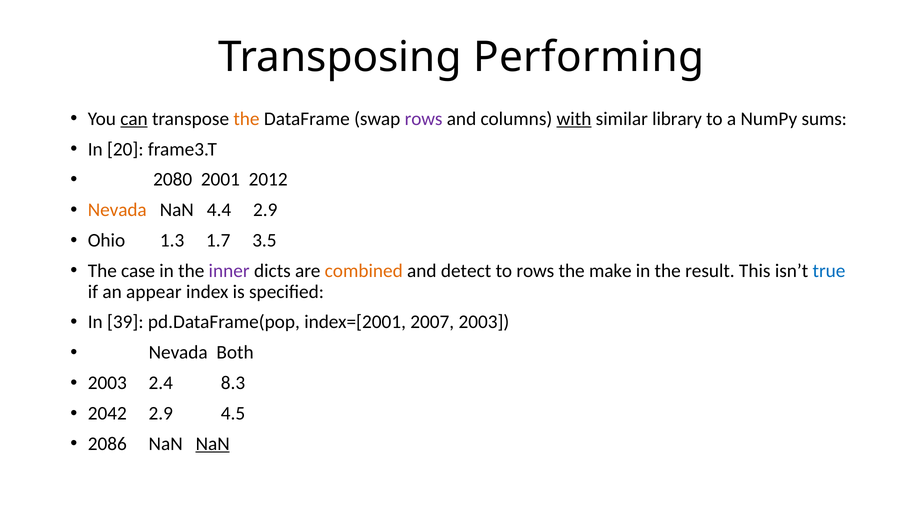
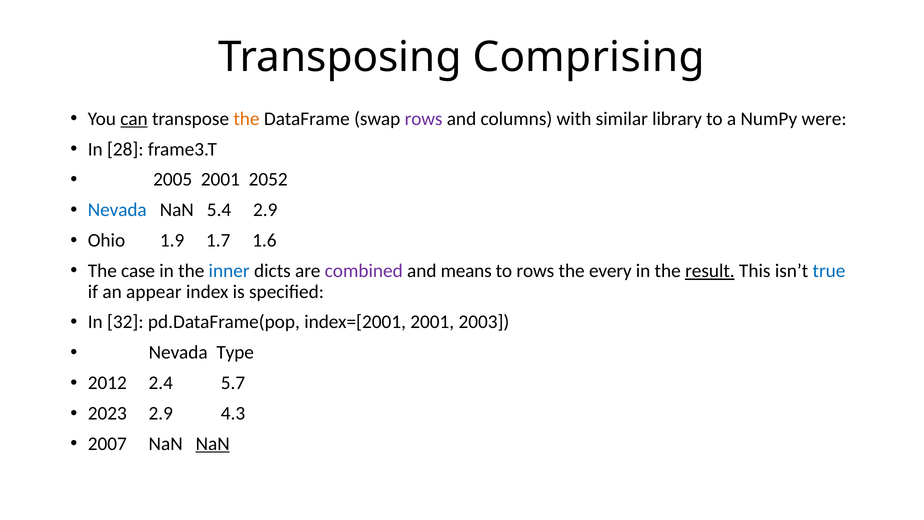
Performing: Performing -> Comprising
with underline: present -> none
sums: sums -> were
20: 20 -> 28
2080: 2080 -> 2005
2012: 2012 -> 2052
Nevada at (117, 210) colour: orange -> blue
4.4: 4.4 -> 5.4
1.3: 1.3 -> 1.9
3.5: 3.5 -> 1.6
inner colour: purple -> blue
combined colour: orange -> purple
detect: detect -> means
make: make -> every
result underline: none -> present
39: 39 -> 32
index=[2001 2007: 2007 -> 2001
Both: Both -> Type
2003 at (107, 383): 2003 -> 2012
8.3: 8.3 -> 5.7
2042: 2042 -> 2023
4.5: 4.5 -> 4.3
2086: 2086 -> 2007
